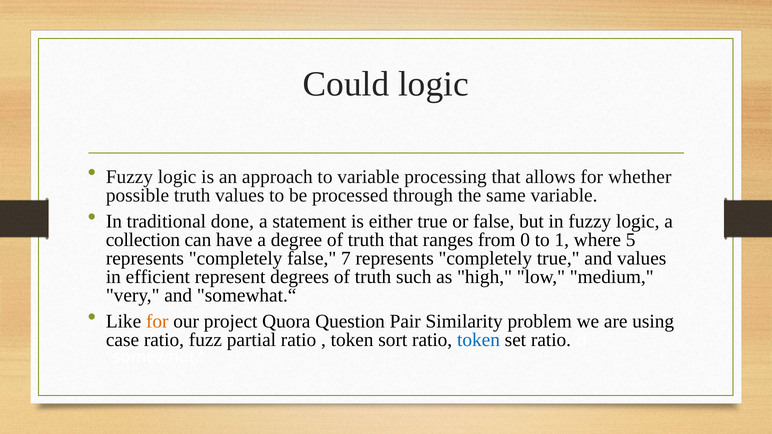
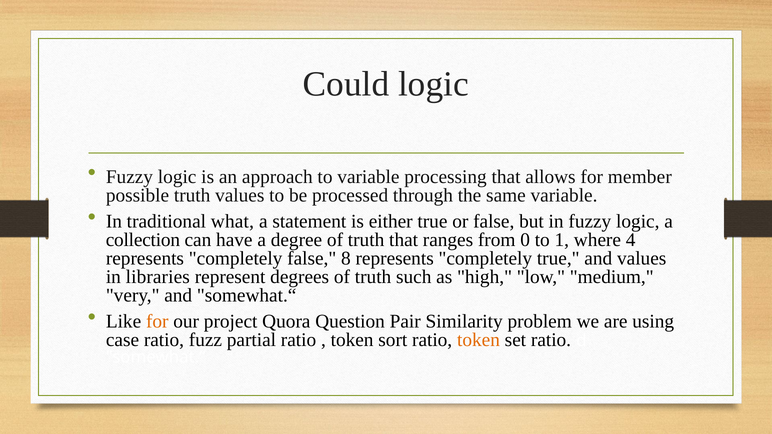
whether: whether -> member
done: done -> what
5: 5 -> 4
7: 7 -> 8
efficient: efficient -> libraries
token at (478, 340) colour: blue -> orange
